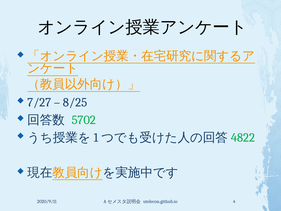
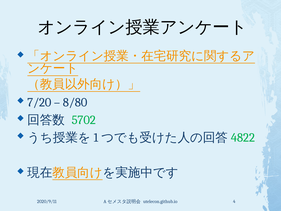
7/27: 7/27 -> 7/20
8/25: 8/25 -> 8/80
